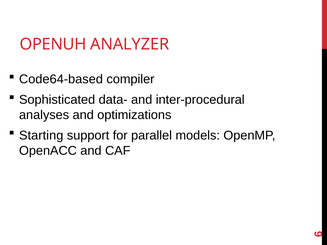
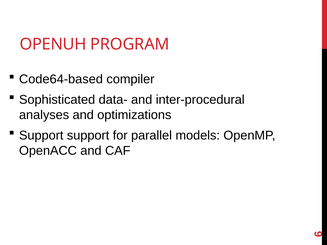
ANALYZER: ANALYZER -> PROGRAM
Starting at (41, 135): Starting -> Support
